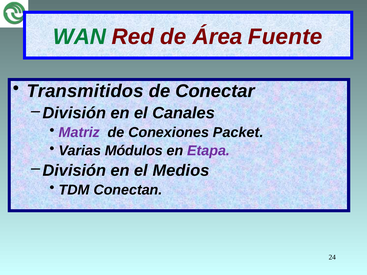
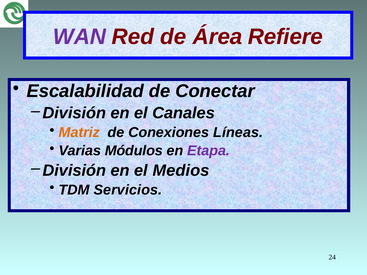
WAN colour: green -> purple
Fuente: Fuente -> Refiere
Transmitidos: Transmitidos -> Escalabilidad
Matriz colour: purple -> orange
Packet: Packet -> Líneas
Conectan: Conectan -> Servicios
